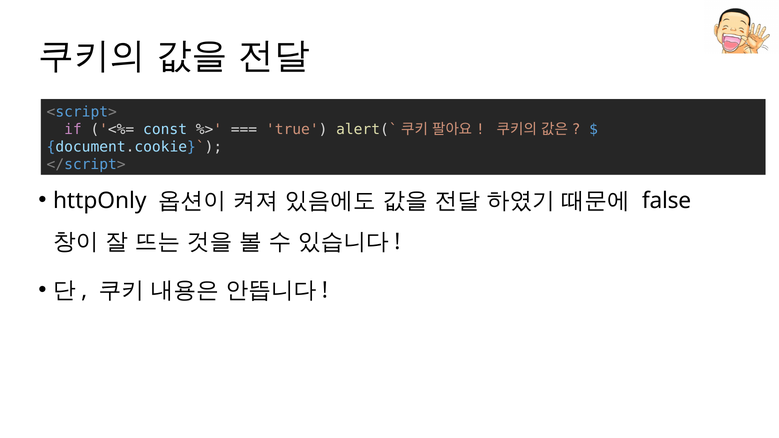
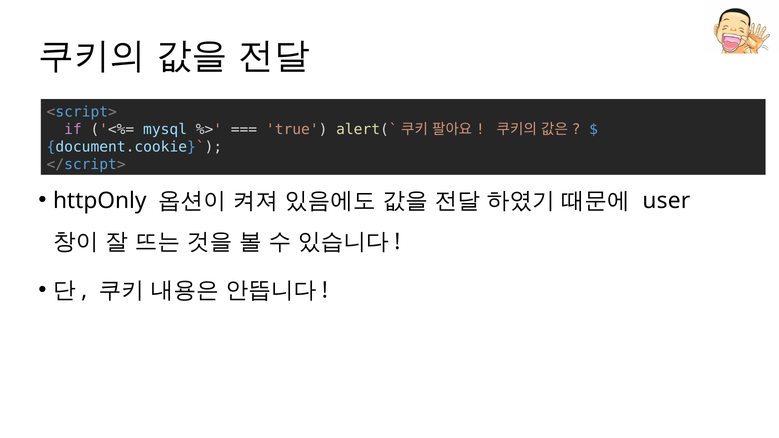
const: const -> mysql
false: false -> user
